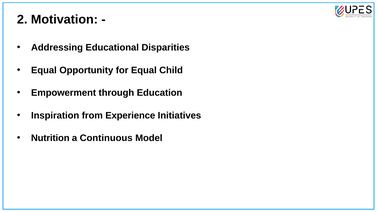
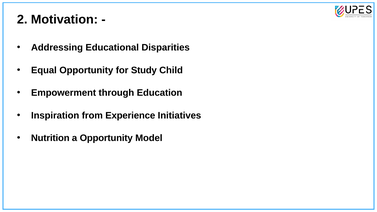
for Equal: Equal -> Study
a Continuous: Continuous -> Opportunity
